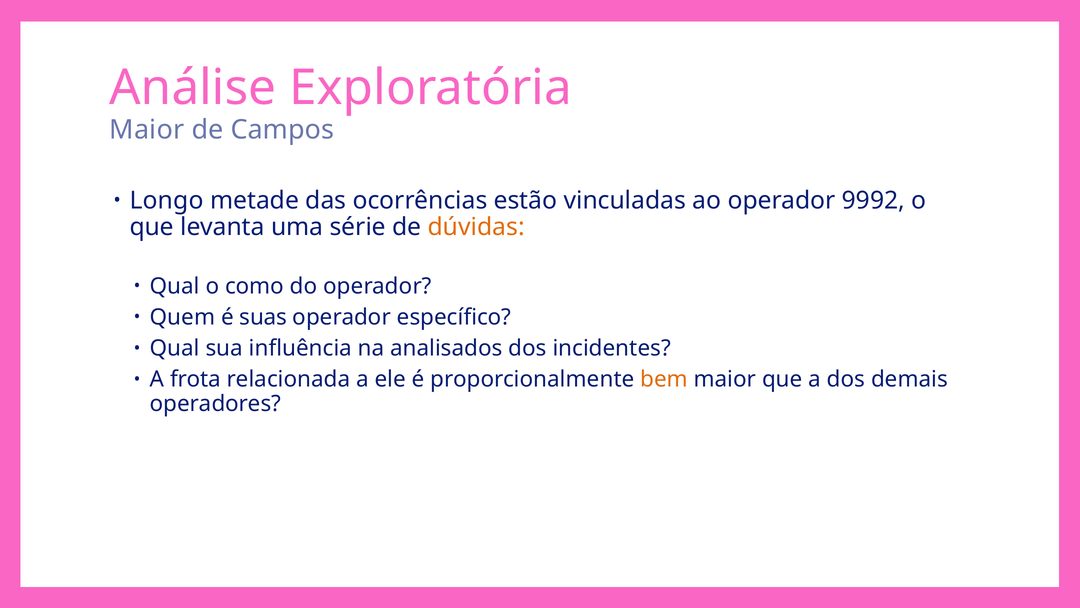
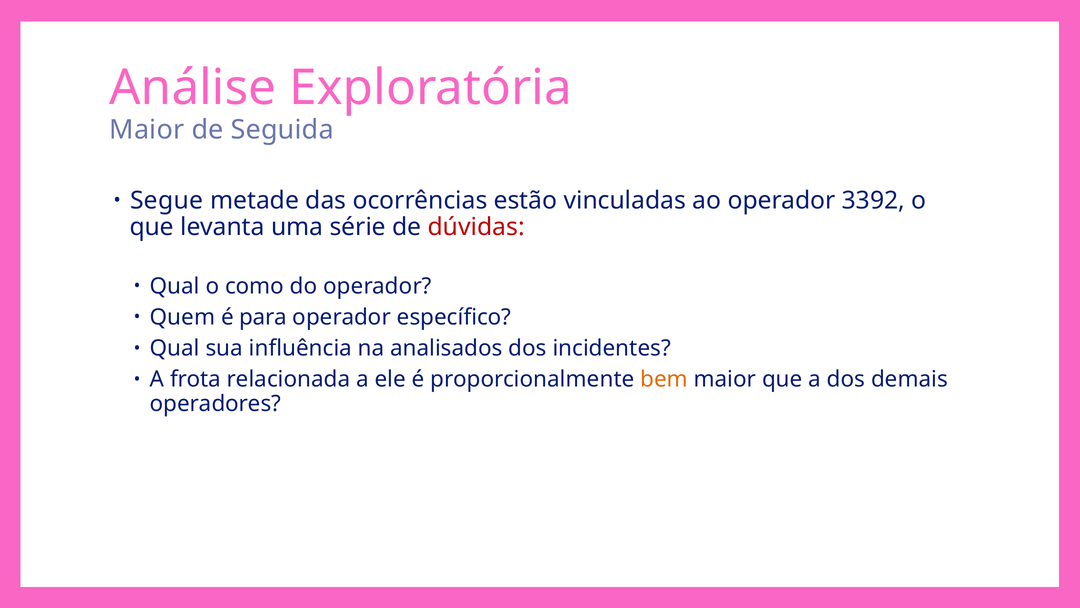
Campos: Campos -> Seguida
Longo: Longo -> Segue
9992: 9992 -> 3392
dúvidas colour: orange -> red
suas: suas -> para
